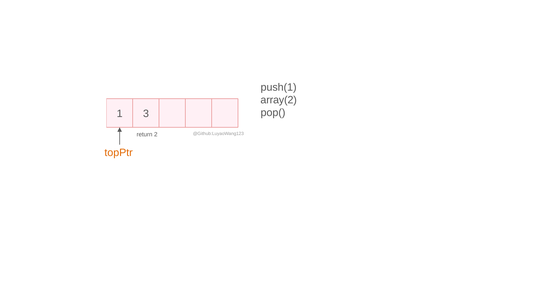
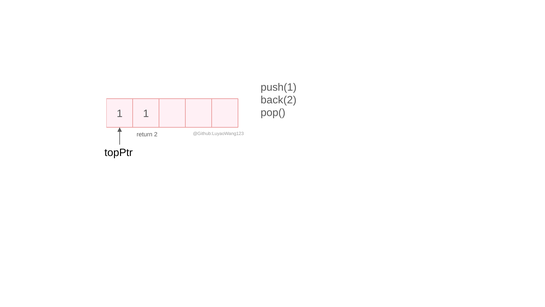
array(2: array(2 -> back(2
1 3: 3 -> 1
topPtr colour: orange -> black
